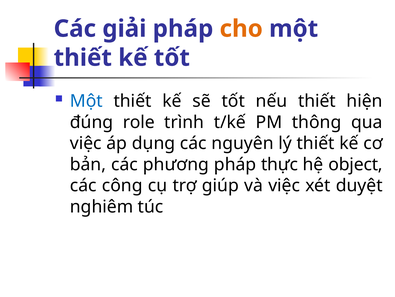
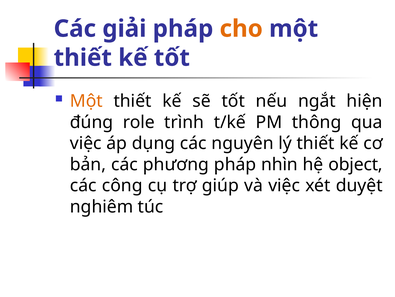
Một at (86, 101) colour: blue -> orange
nếu thiết: thiết -> ngắt
thực: thực -> nhìn
